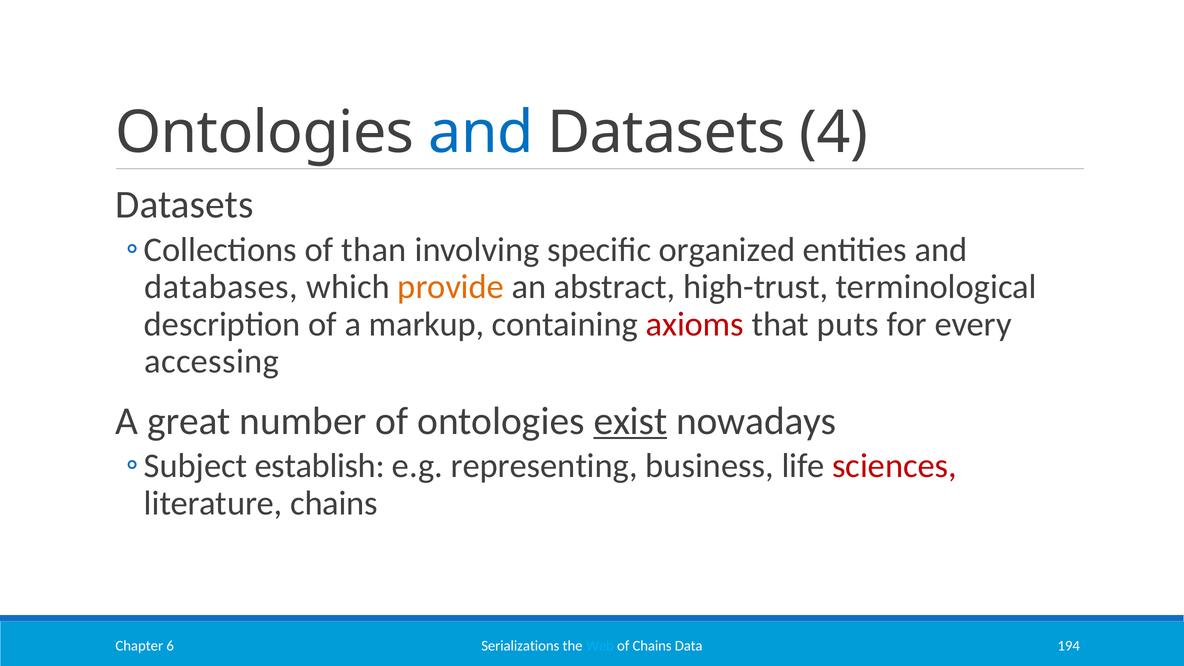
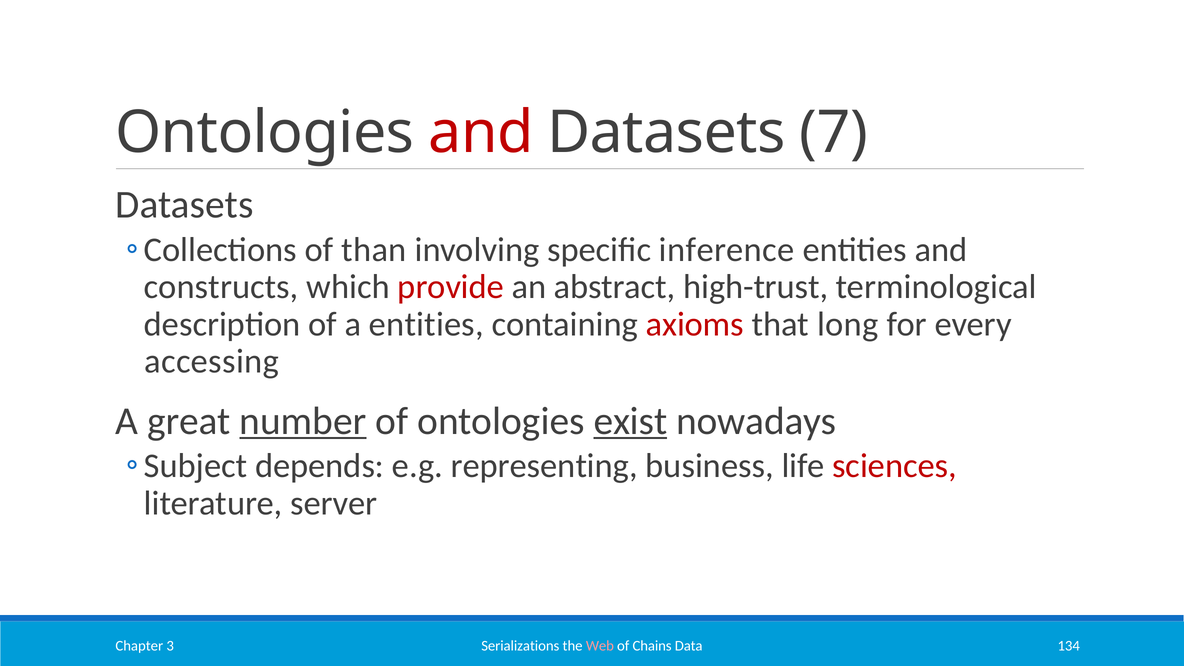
and at (481, 133) colour: blue -> red
4: 4 -> 7
organized: organized -> inference
databases: databases -> constructs
provide colour: orange -> red
a markup: markup -> entities
puts: puts -> long
number underline: none -> present
establish: establish -> depends
literature chains: chains -> server
Web colour: light blue -> pink
194: 194 -> 134
6: 6 -> 3
